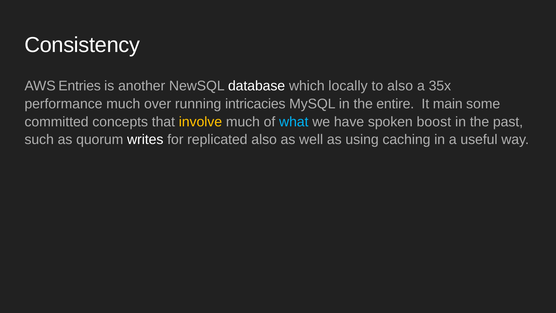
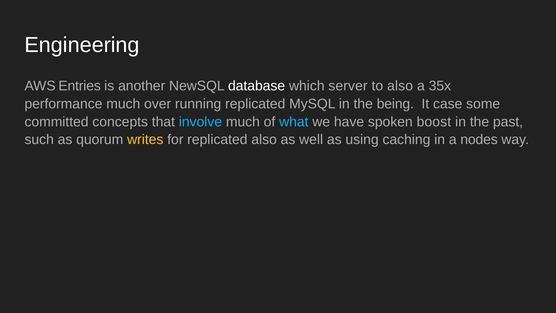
Consistency: Consistency -> Engineering
locally: locally -> server
running intricacies: intricacies -> replicated
entire: entire -> being
main: main -> case
involve colour: yellow -> light blue
writes colour: white -> yellow
useful: useful -> nodes
